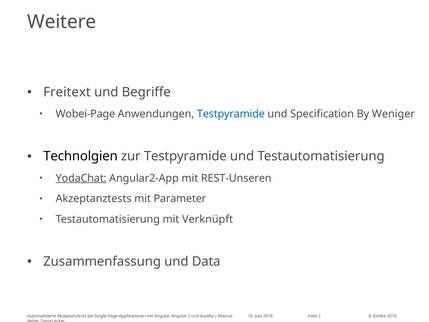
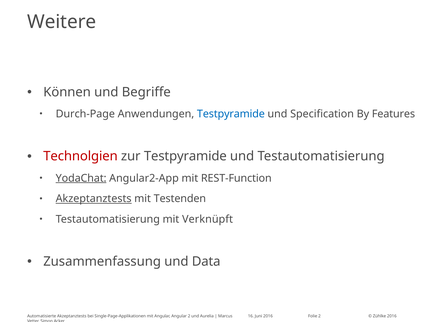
Freitext: Freitext -> Können
Wobei-Page: Wobei-Page -> Durch-Page
Weniger: Weniger -> Features
Technolgien colour: black -> red
REST-Unseren: REST-Unseren -> REST-Function
Akzeptanztests at (94, 198) underline: none -> present
Parameter: Parameter -> Testenden
